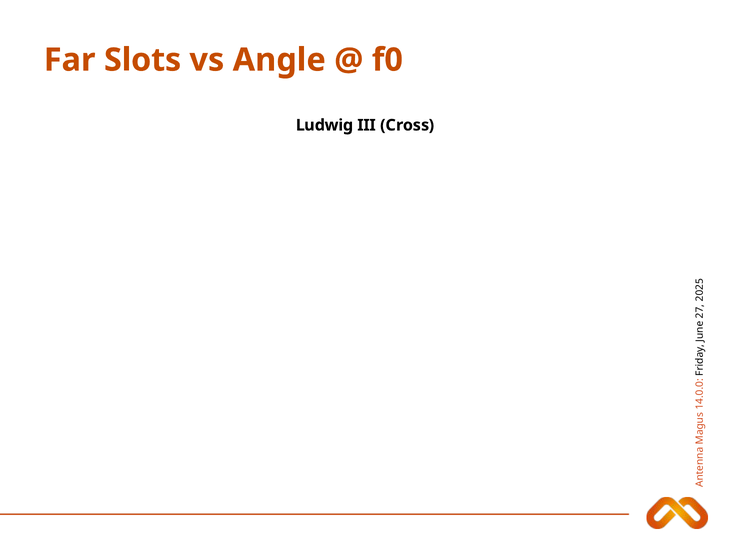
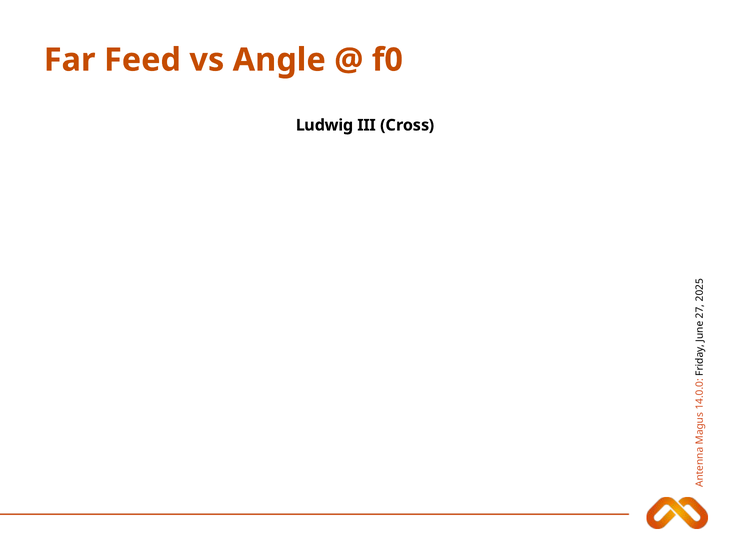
Slots: Slots -> Feed
